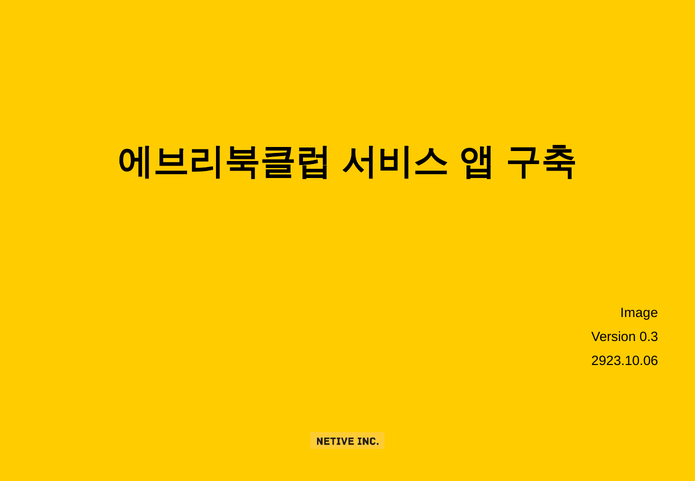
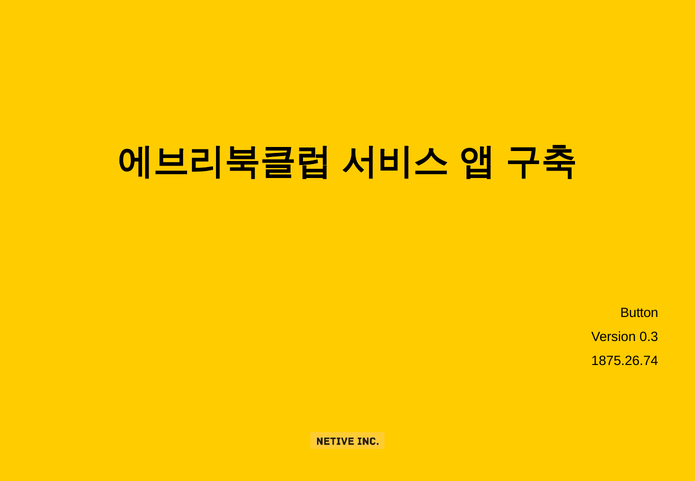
Image: Image -> Button
2923.10.06: 2923.10.06 -> 1875.26.74
